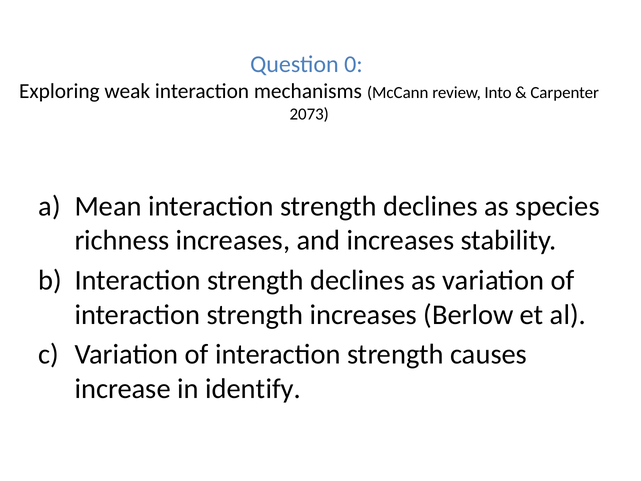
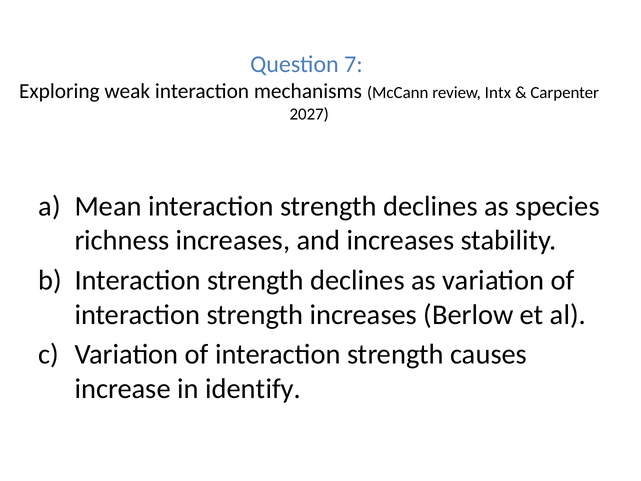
0: 0 -> 7
Into: Into -> Intx
2073: 2073 -> 2027
